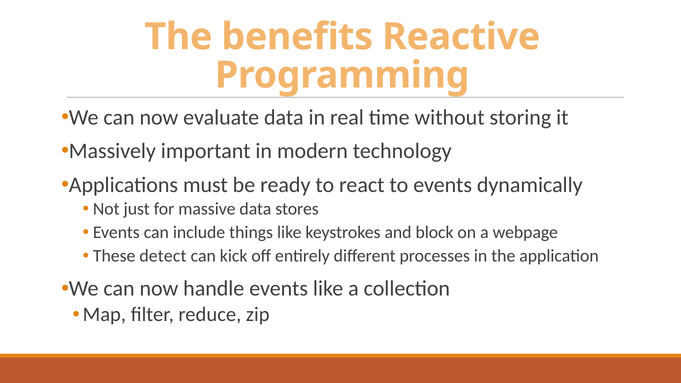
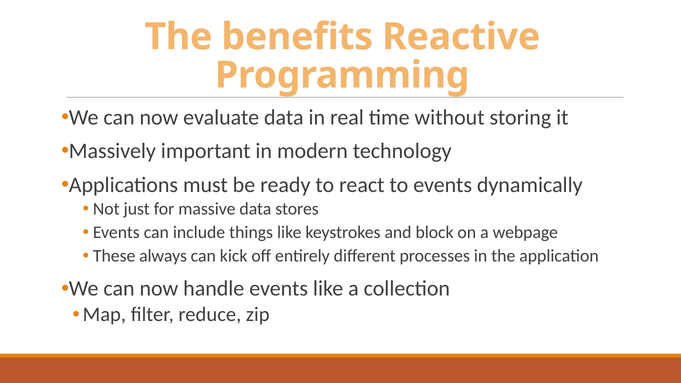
detect: detect -> always
